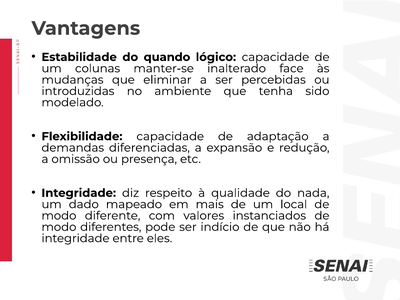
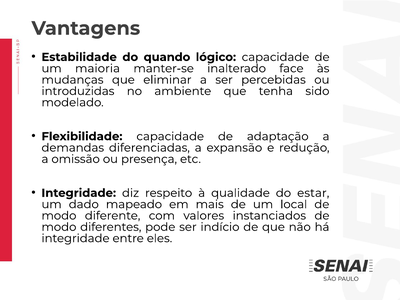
colunas: colunas -> maioria
nada: nada -> estar
